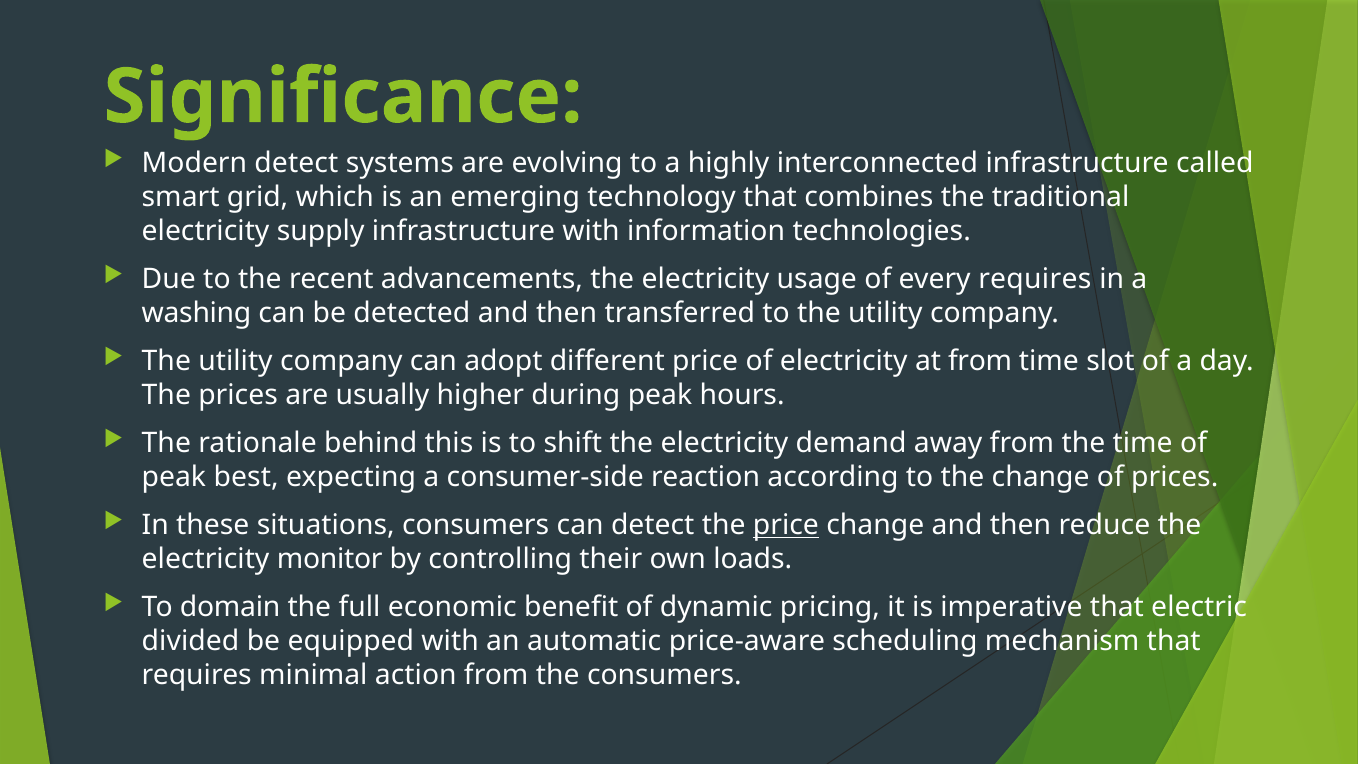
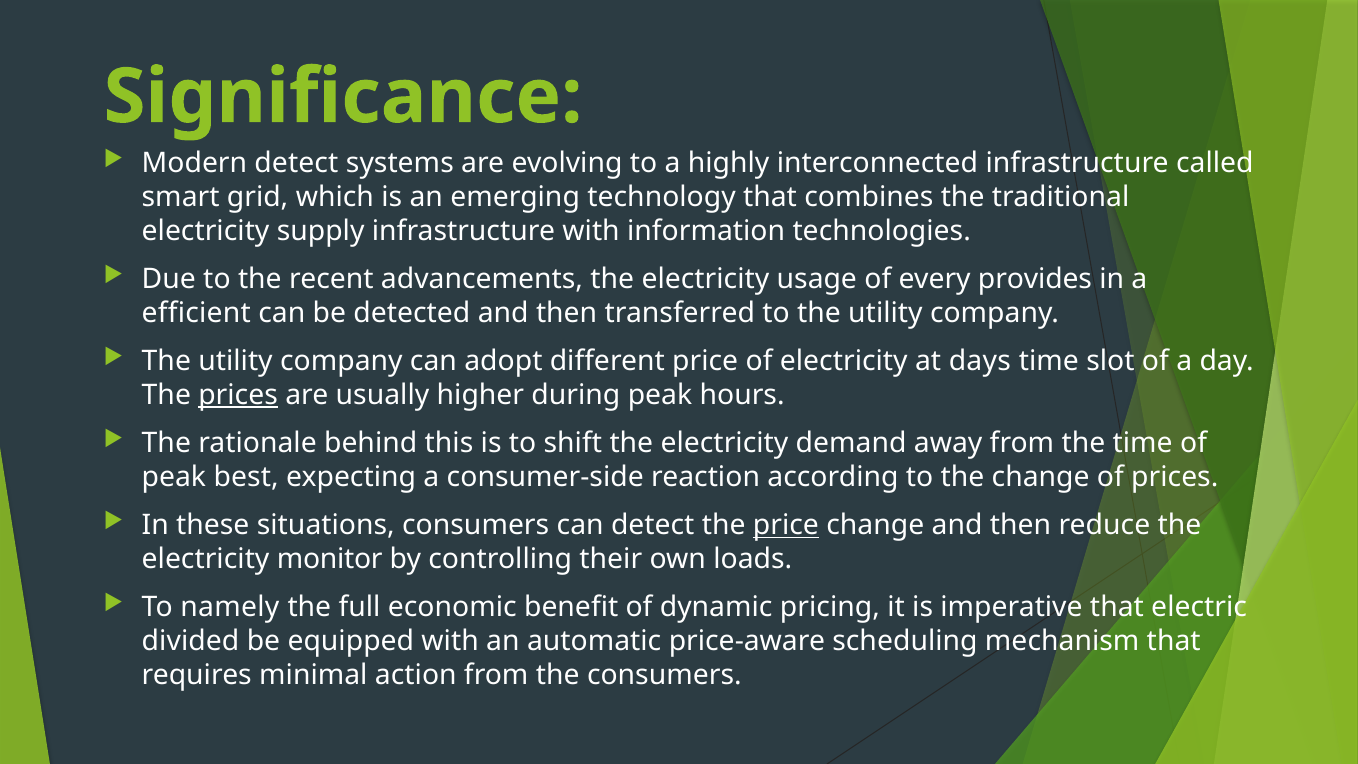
every requires: requires -> provides
washing: washing -> efficient
at from: from -> days
prices at (238, 395) underline: none -> present
domain: domain -> namely
